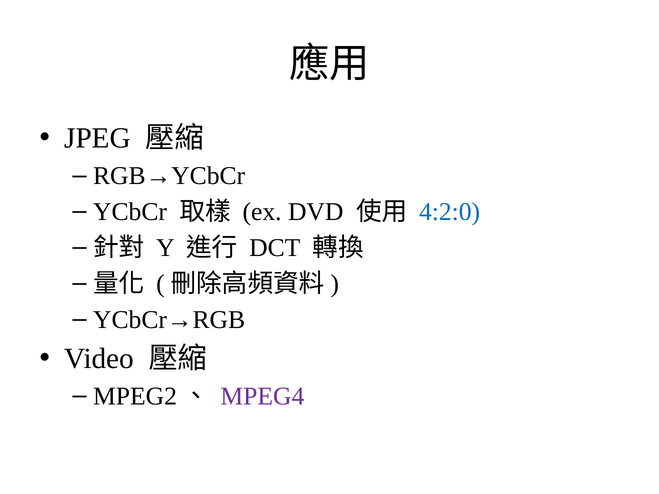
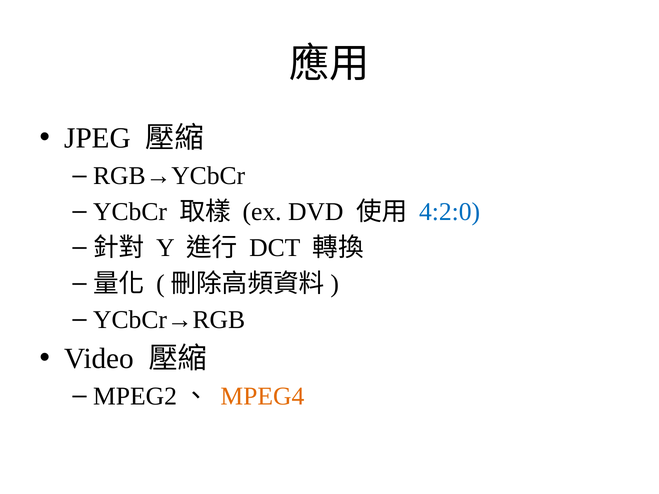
MPEG4 colour: purple -> orange
